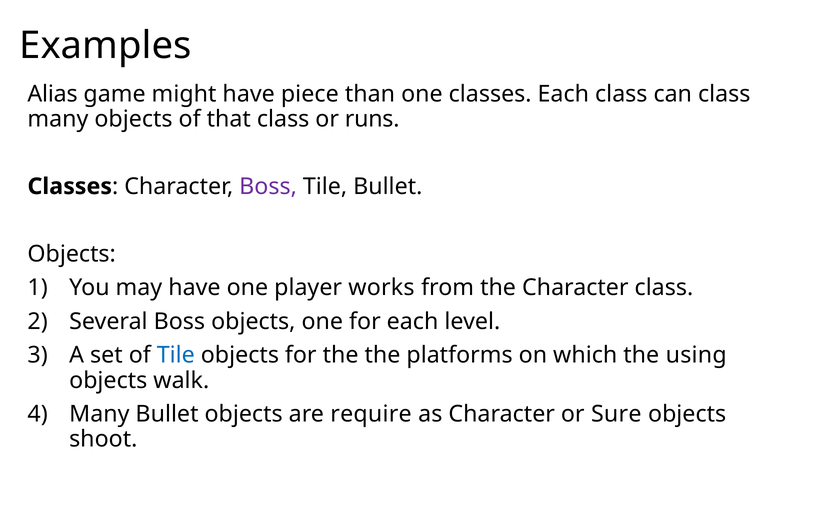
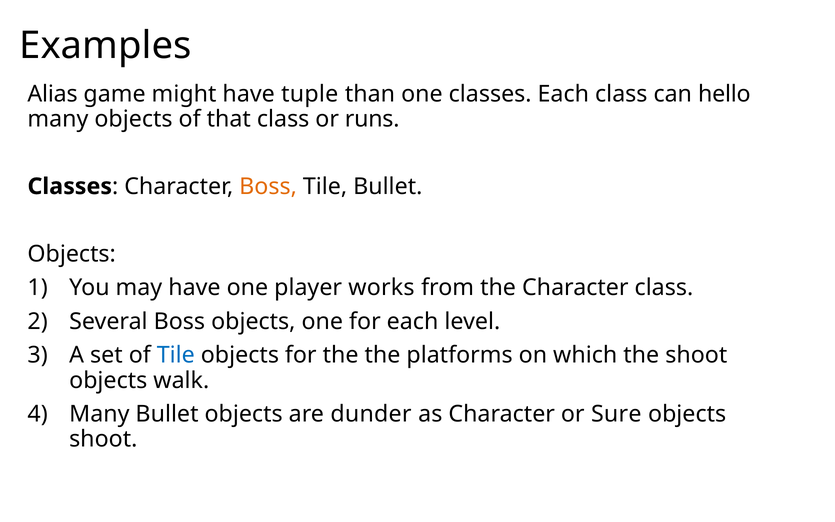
piece: piece -> tuple
can class: class -> hello
Boss at (268, 186) colour: purple -> orange
the using: using -> shoot
require: require -> dunder
